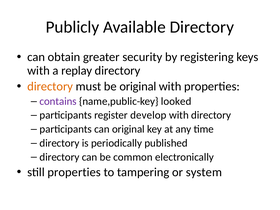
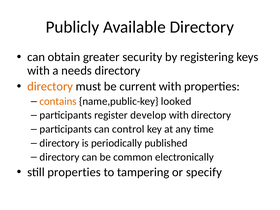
replay: replay -> needs
be original: original -> current
contains colour: purple -> orange
can original: original -> control
system: system -> specify
